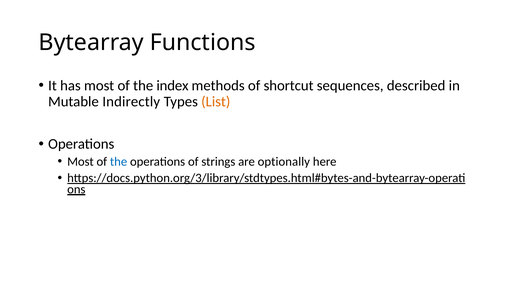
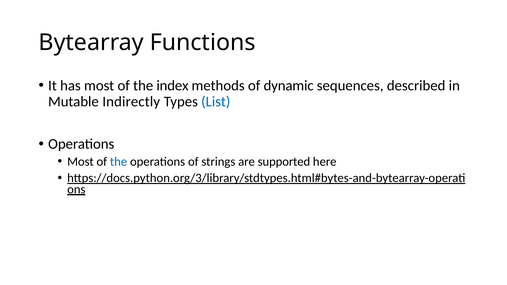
shortcut: shortcut -> dynamic
List colour: orange -> blue
optionally: optionally -> supported
